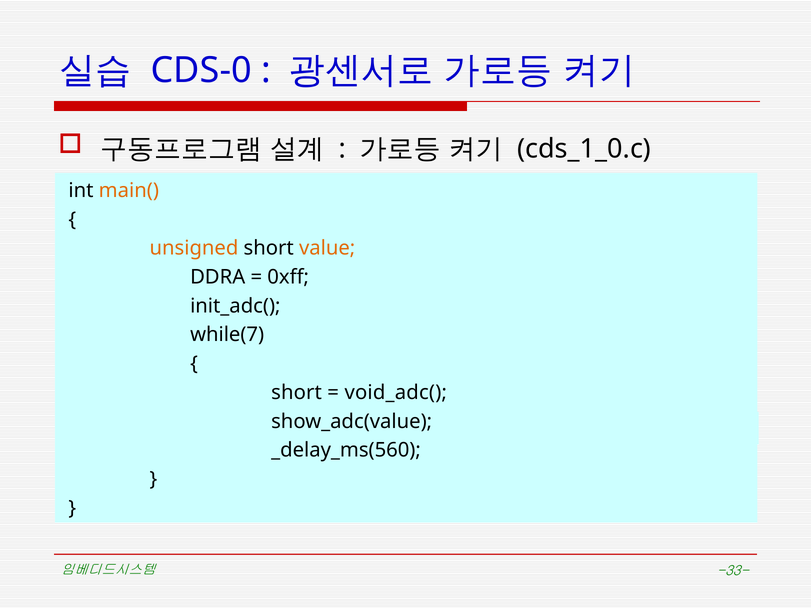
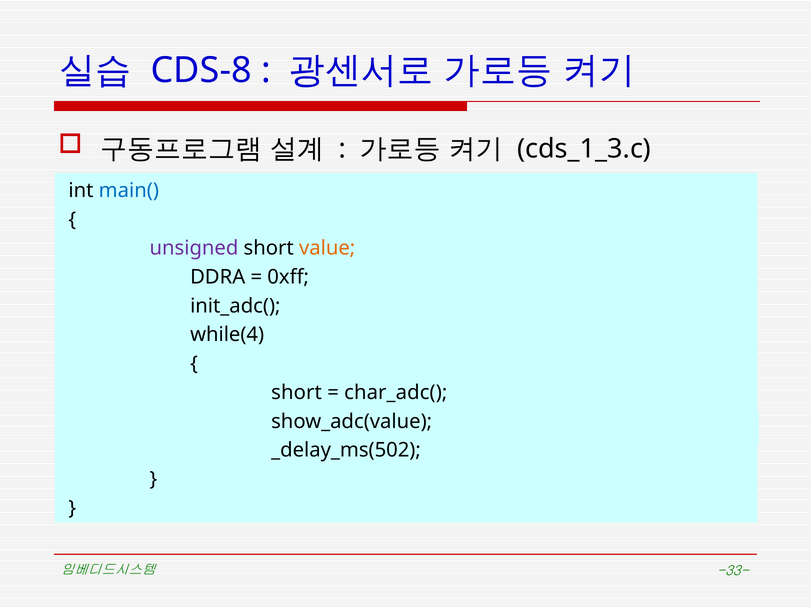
CDS-0: CDS-0 -> CDS-8
cds_1_0.c: cds_1_0.c -> cds_1_3.c
main( colour: orange -> blue
unsigned colour: orange -> purple
while(7: while(7 -> while(4
void_adc(: void_adc( -> char_adc(
_delay_ms(560: _delay_ms(560 -> _delay_ms(502
